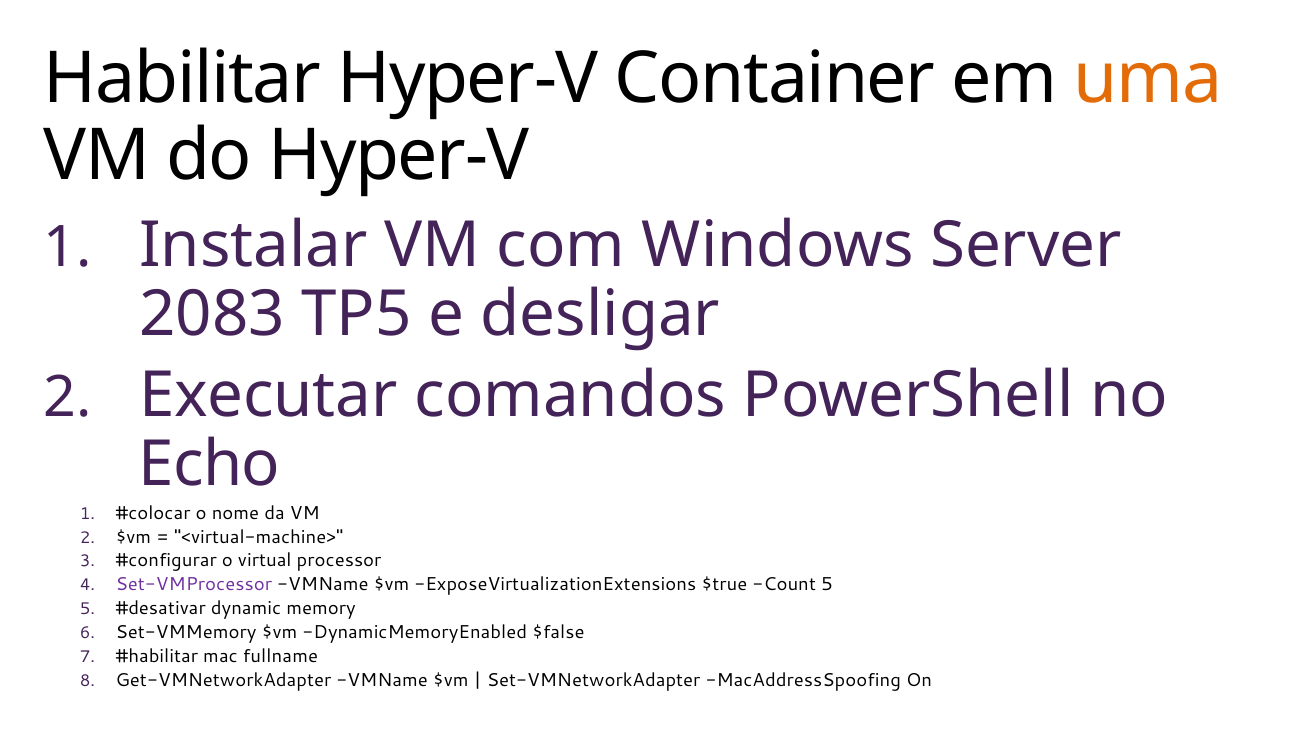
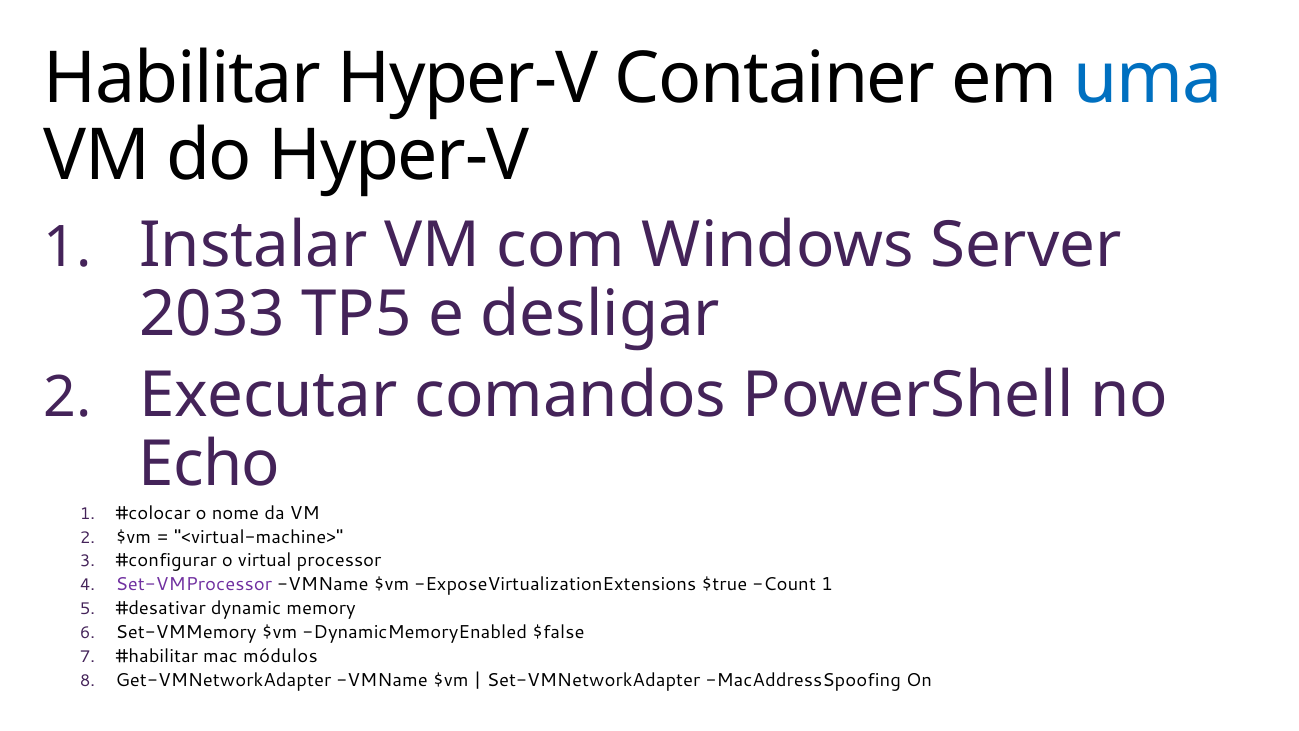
uma colour: orange -> blue
2083: 2083 -> 2033
Count 5: 5 -> 1
fullname: fullname -> módulos
